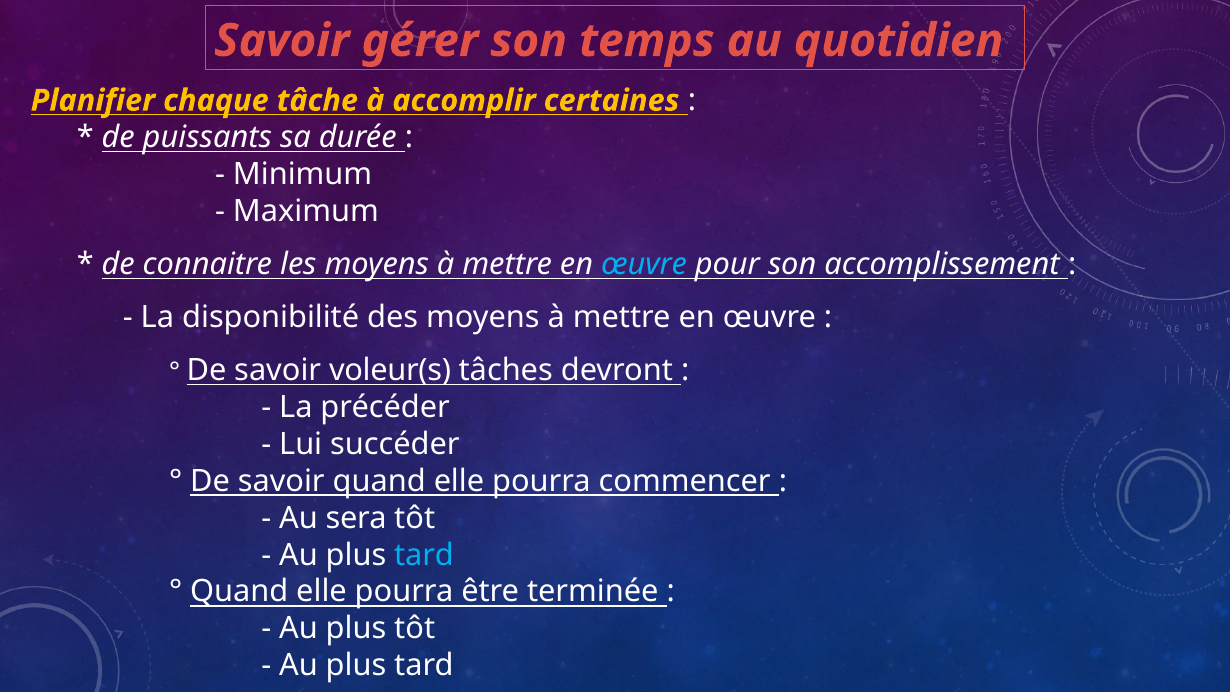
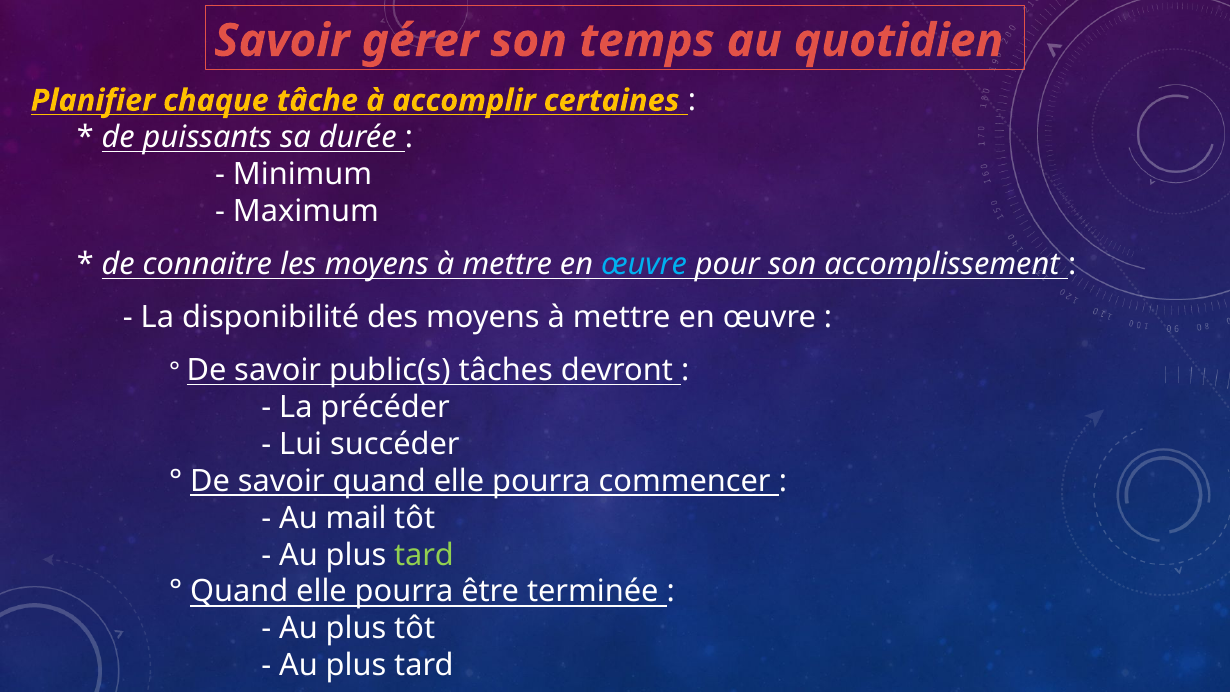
voleur(s: voleur(s -> public(s
sera: sera -> mail
tard at (424, 555) colour: light blue -> light green
